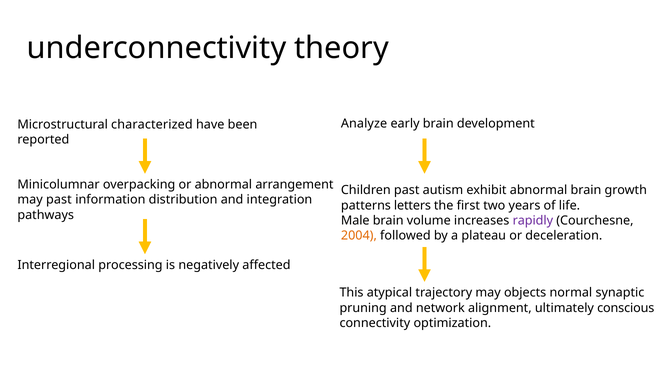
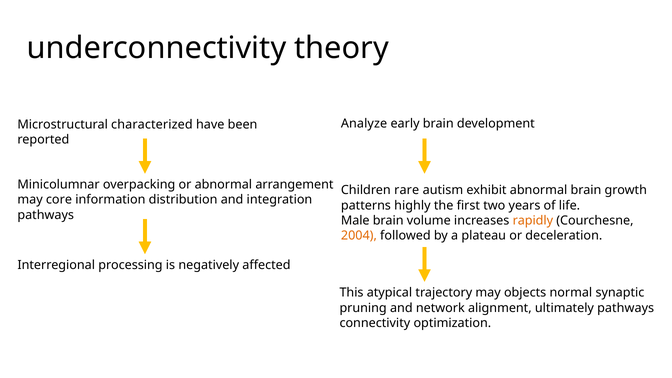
Children past: past -> rare
may past: past -> core
letters: letters -> highly
rapidly colour: purple -> orange
ultimately conscious: conscious -> pathways
